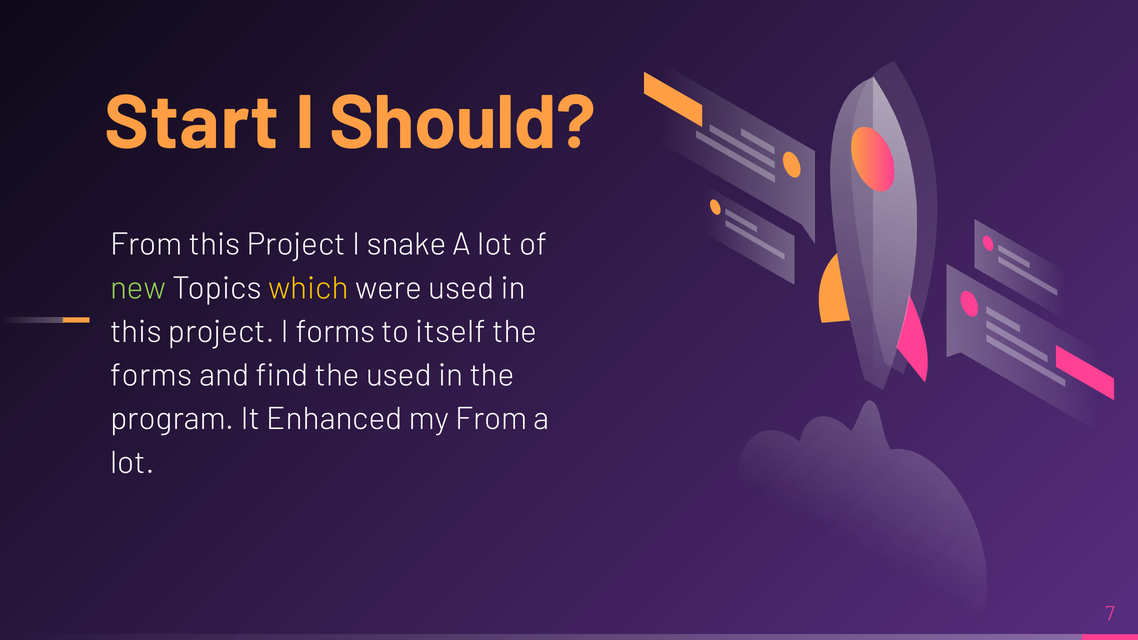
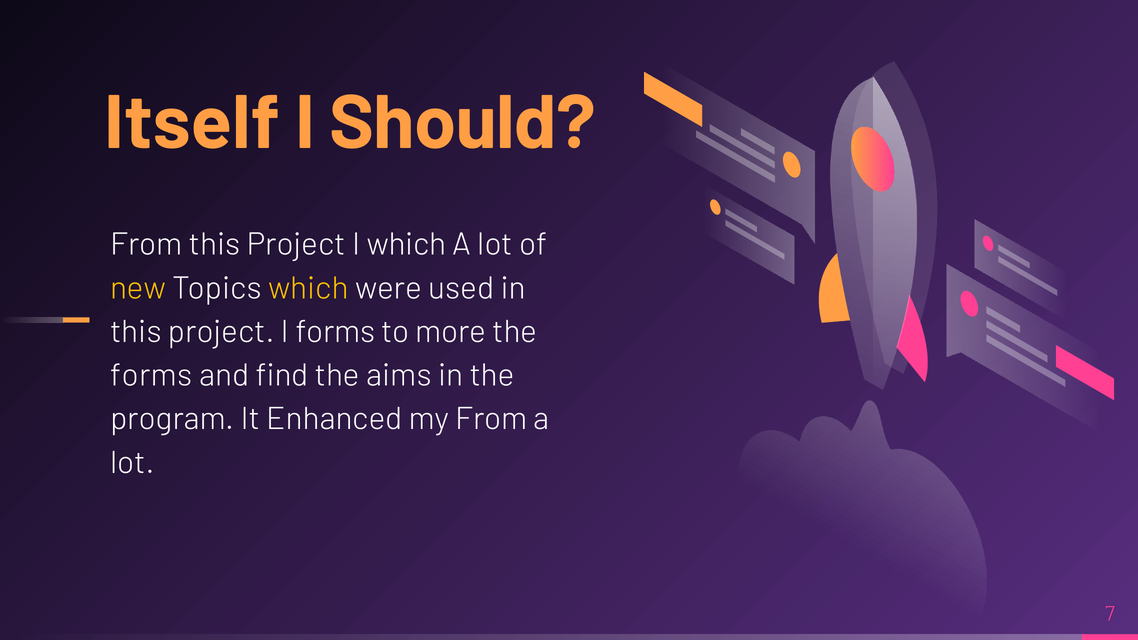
Start: Start -> Itself
I snake: snake -> which
new colour: light green -> yellow
itself: itself -> more
the used: used -> aims
